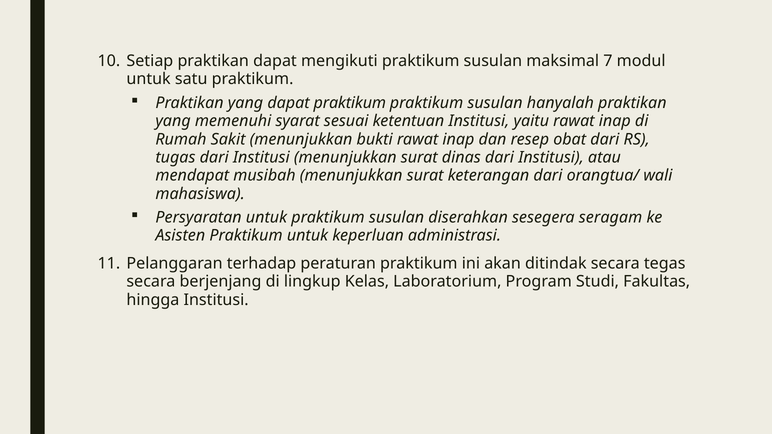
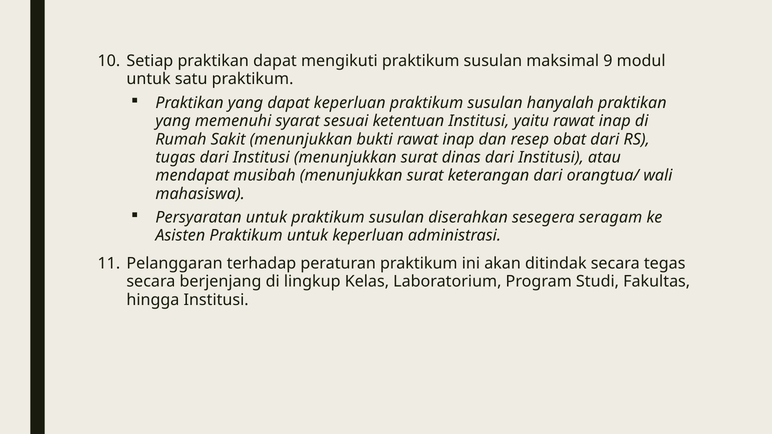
7: 7 -> 9
dapat praktikum: praktikum -> keperluan
